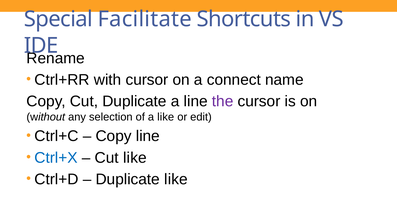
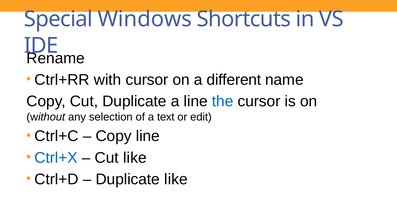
Facilitate: Facilitate -> Windows
connect: connect -> different
the colour: purple -> blue
a like: like -> text
